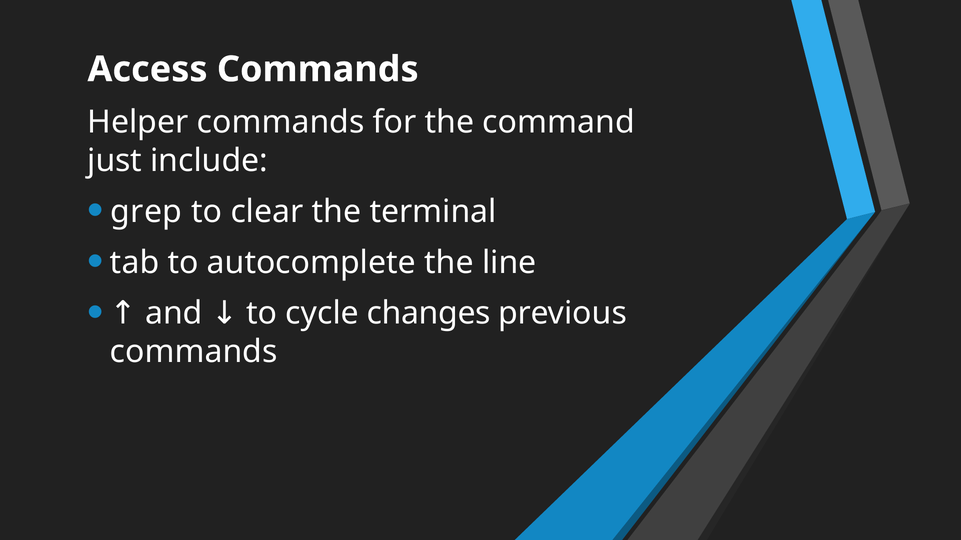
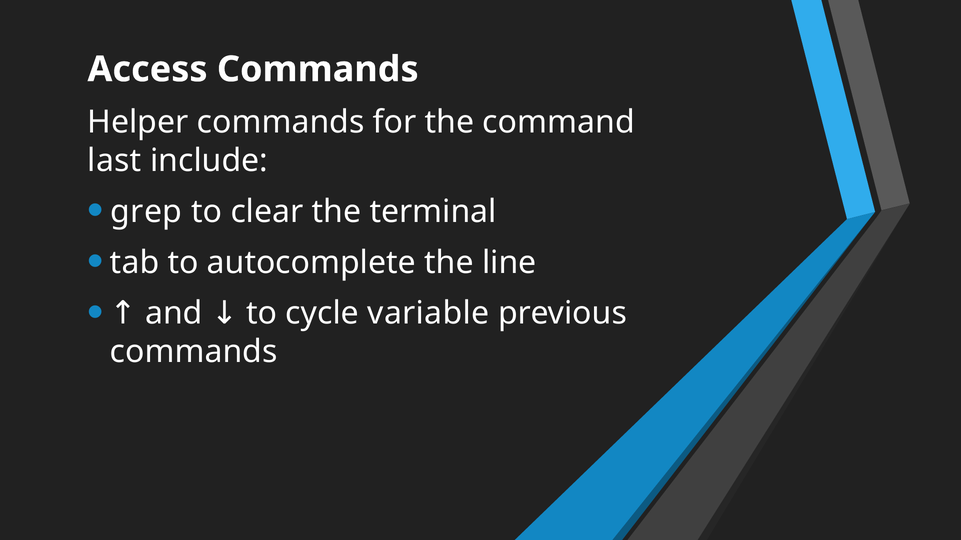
just: just -> last
changes: changes -> variable
